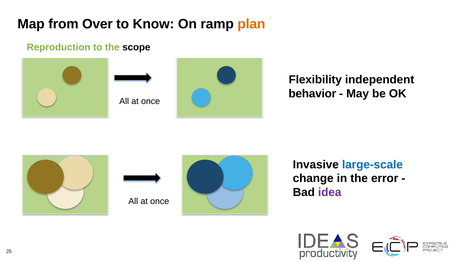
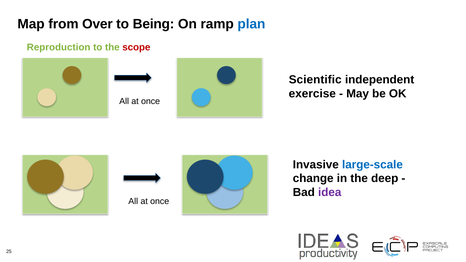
Know: Know -> Being
plan colour: orange -> blue
scope colour: black -> red
Flexibility: Flexibility -> Scientific
behavior: behavior -> exercise
error: error -> deep
